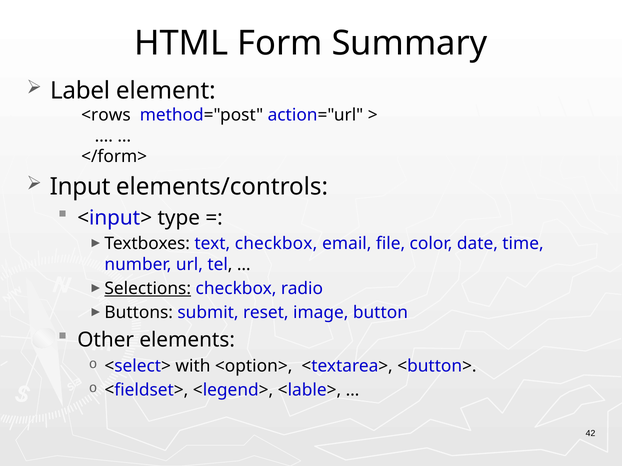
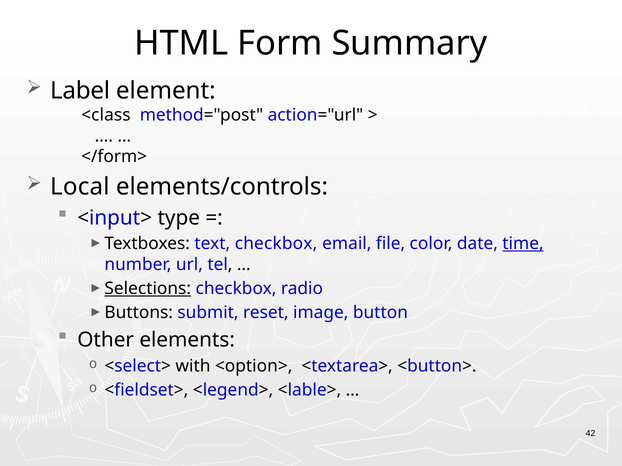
<rows: <rows -> <class
Input: Input -> Local
time underline: none -> present
